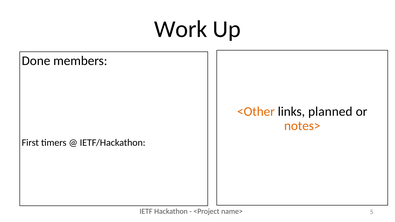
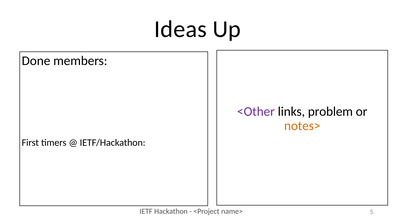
Work: Work -> Ideas
<Other colour: orange -> purple
planned: planned -> problem
